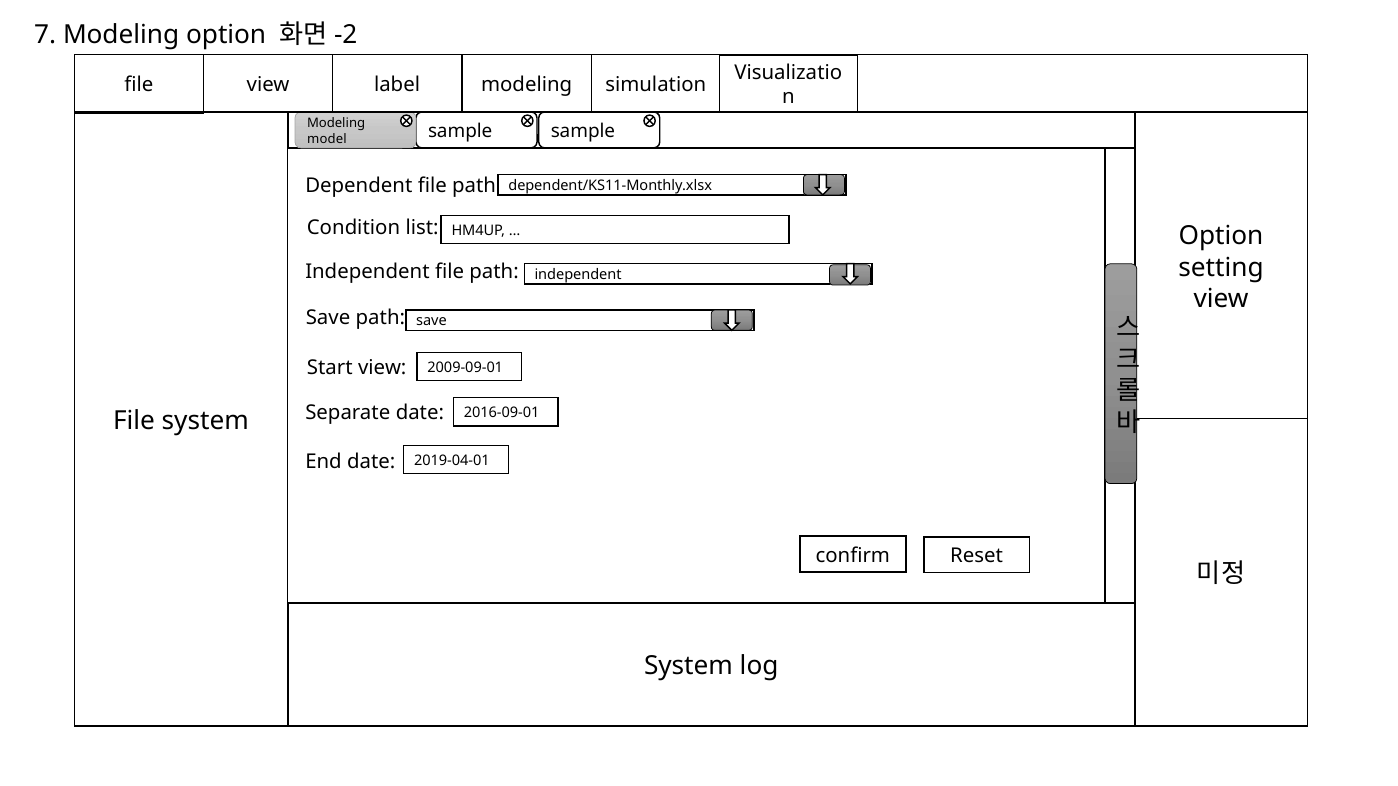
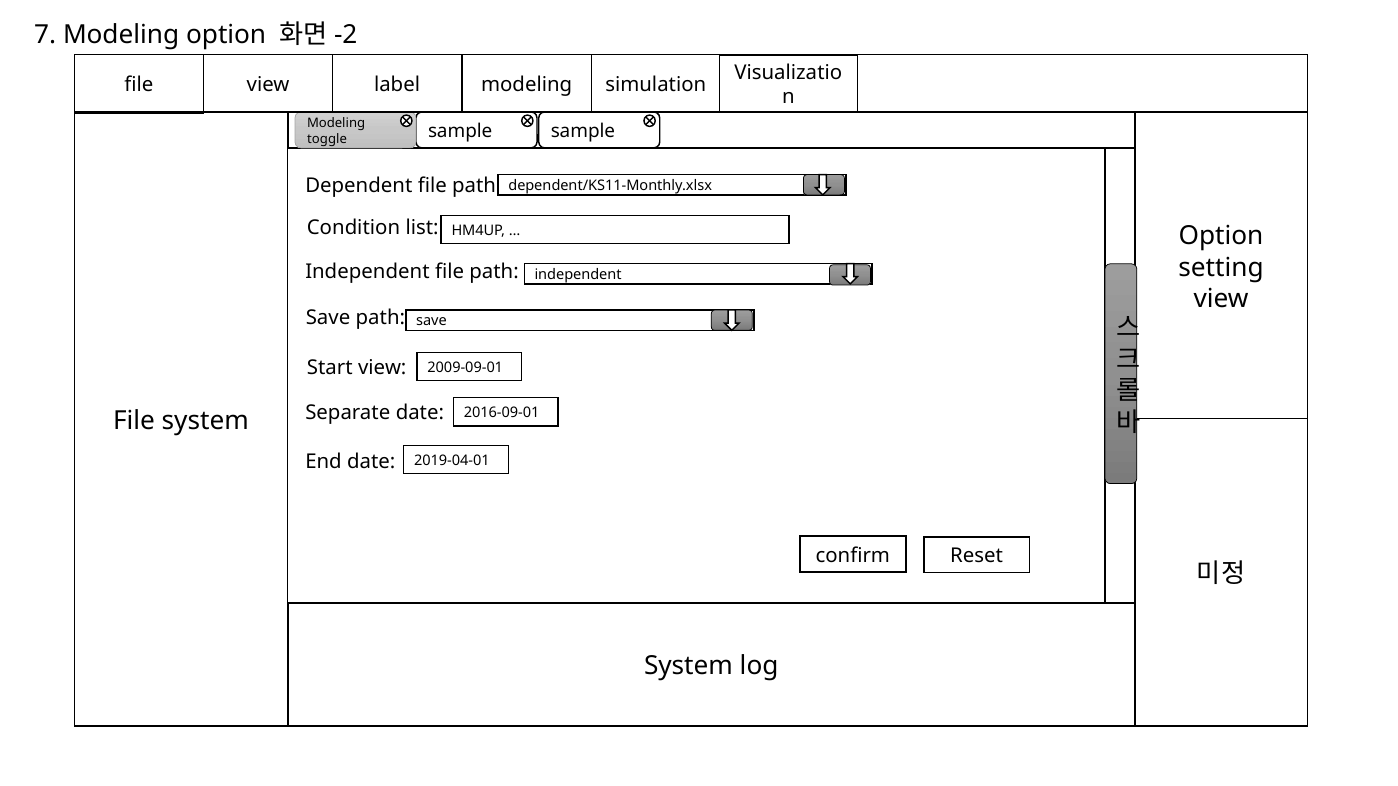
model: model -> toggle
